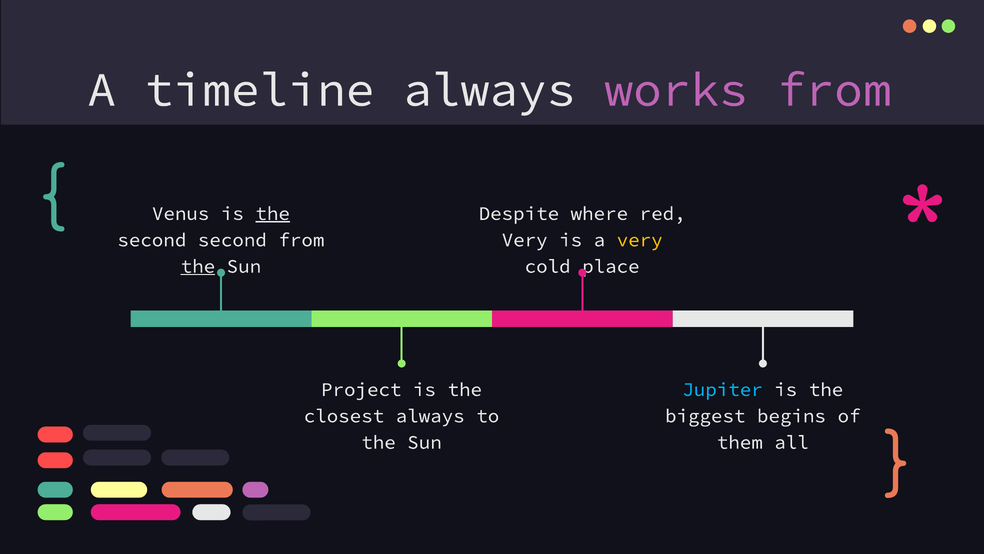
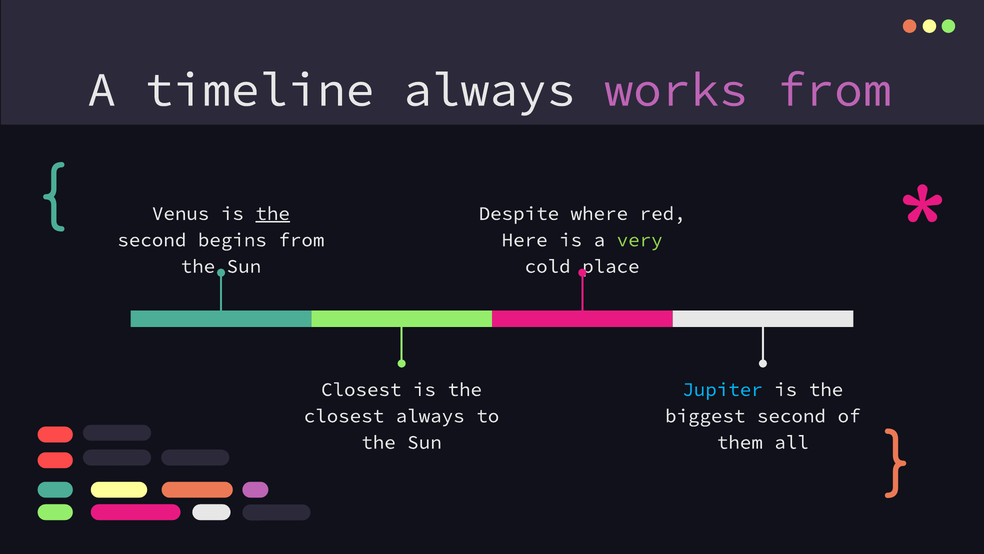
second second: second -> begins
Very at (525, 240): Very -> Here
very at (640, 240) colour: yellow -> light green
the at (198, 266) underline: present -> none
Project at (361, 389): Project -> Closest
biggest begins: begins -> second
